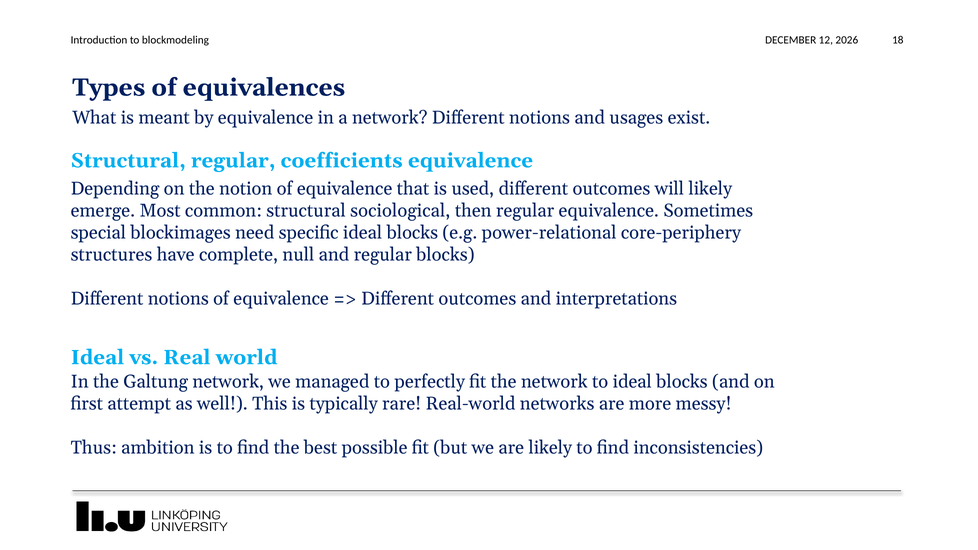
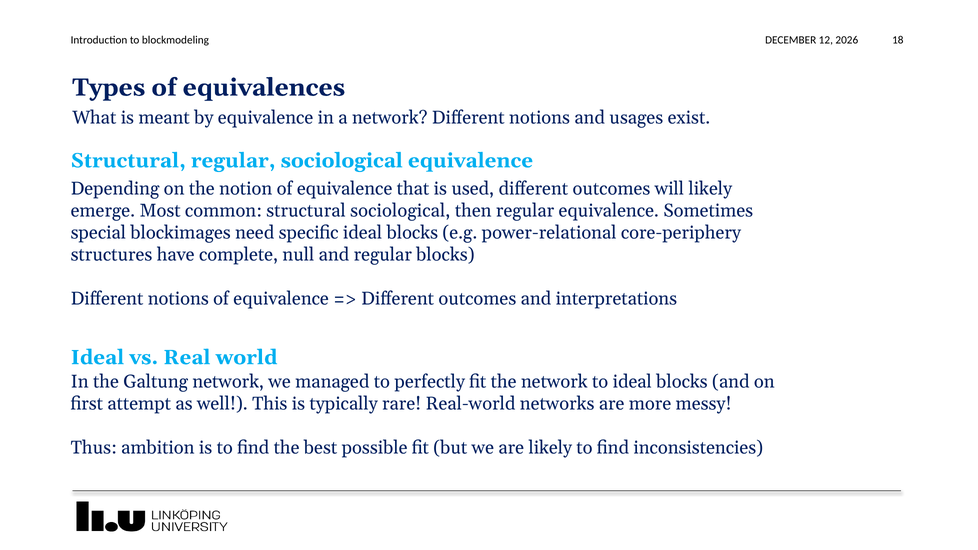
regular coefficients: coefficients -> sociological
